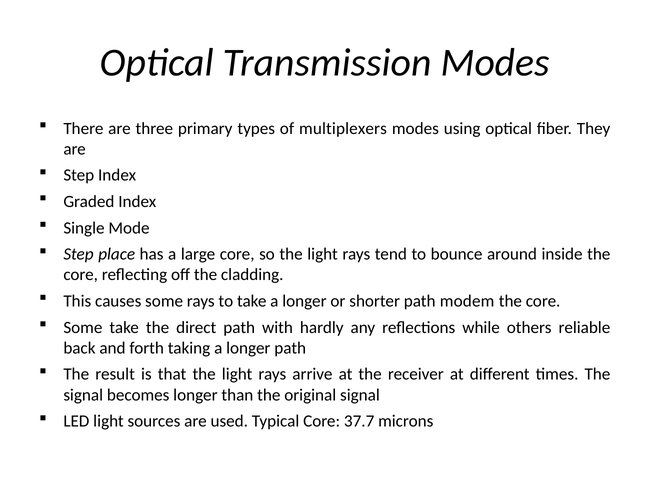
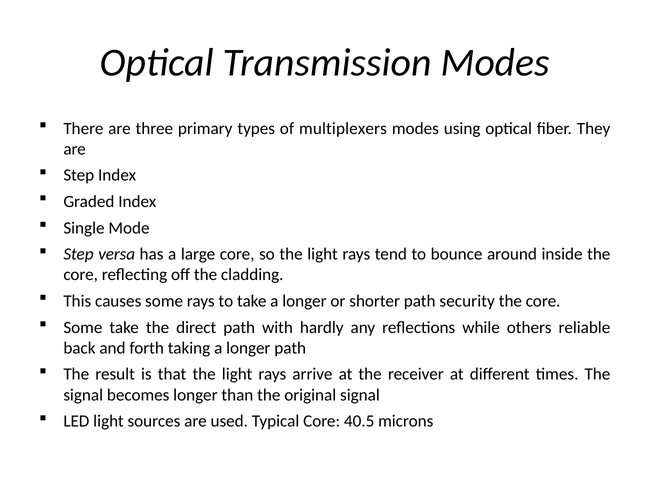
place: place -> versa
modem: modem -> security
37.7: 37.7 -> 40.5
